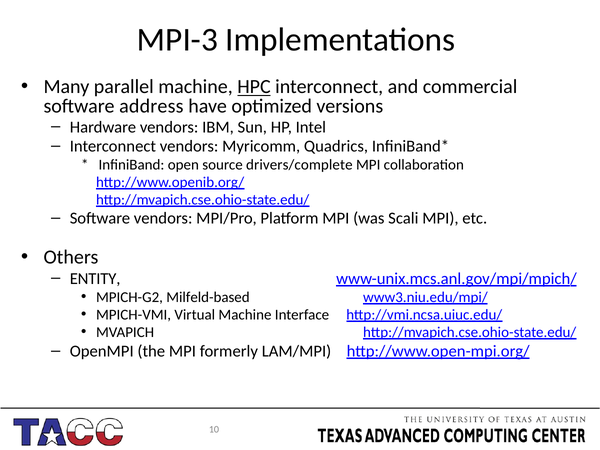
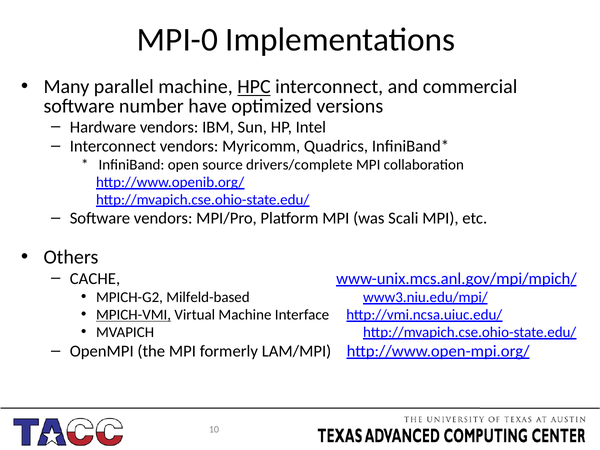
MPI-3: MPI-3 -> MPI-0
address: address -> number
ENTITY: ENTITY -> CACHE
MPICH-VMI underline: none -> present
